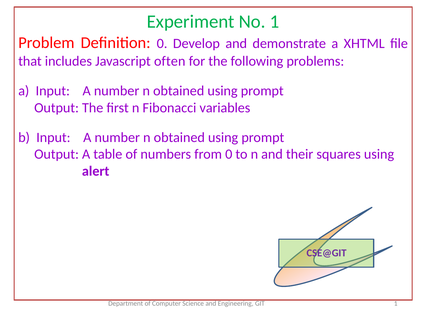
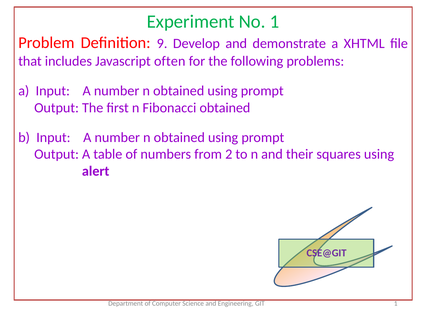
Definition 0: 0 -> 9
Fibonacci variables: variables -> obtained
from 0: 0 -> 2
